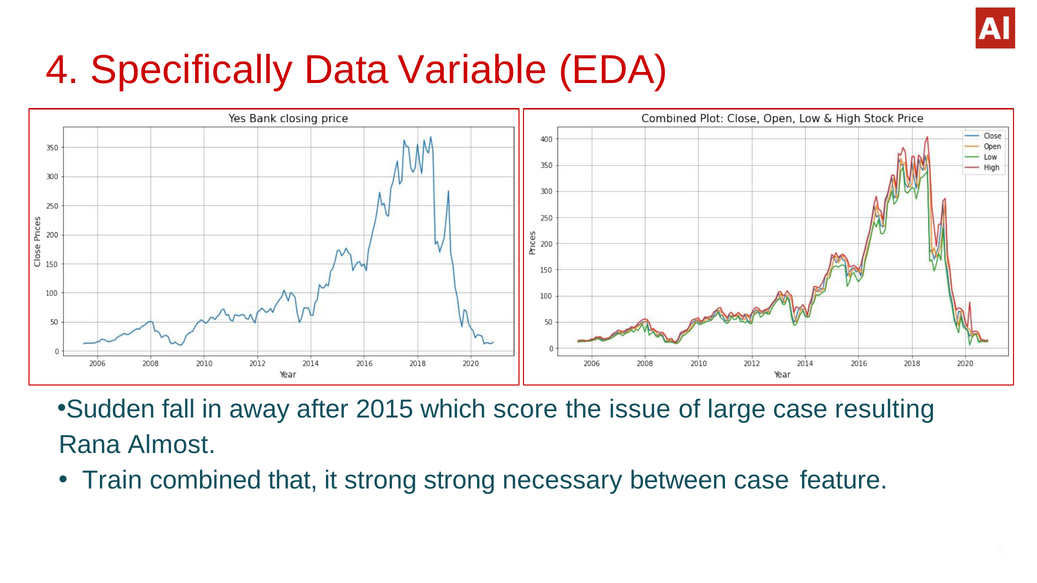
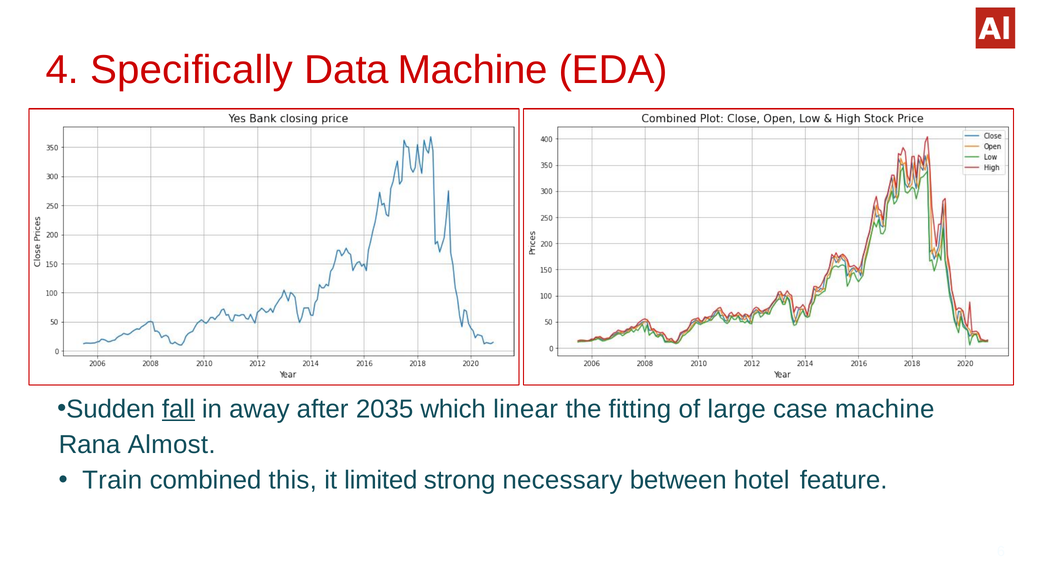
Data Variable: Variable -> Machine
fall underline: none -> present
2015: 2015 -> 2035
score: score -> linear
issue: issue -> fitting
case resulting: resulting -> machine
that: that -> this
it strong: strong -> limited
between case: case -> hotel
